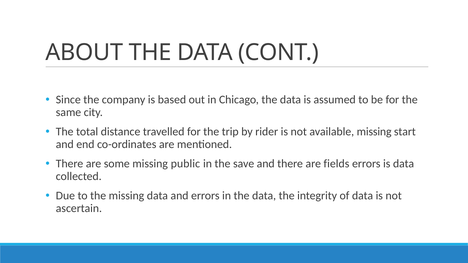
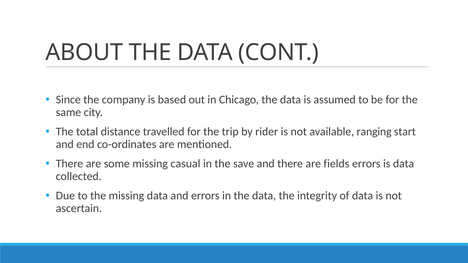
available missing: missing -> ranging
public: public -> casual
